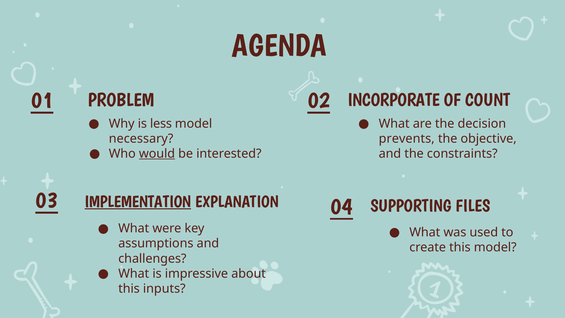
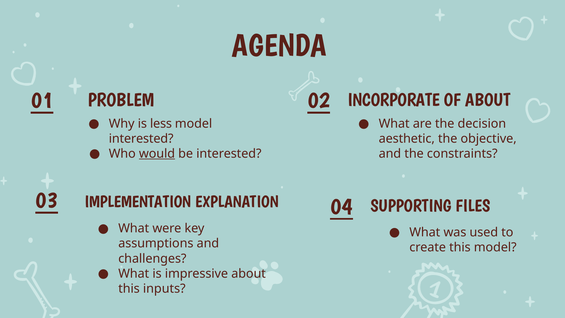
OF COUNT: COUNT -> ABOUT
necessary at (141, 139): necessary -> interested
prevents: prevents -> aesthetic
IMPLEMENTATION underline: present -> none
